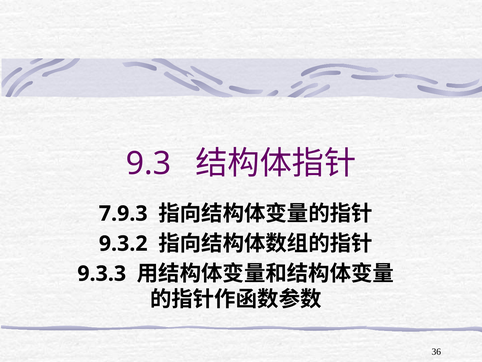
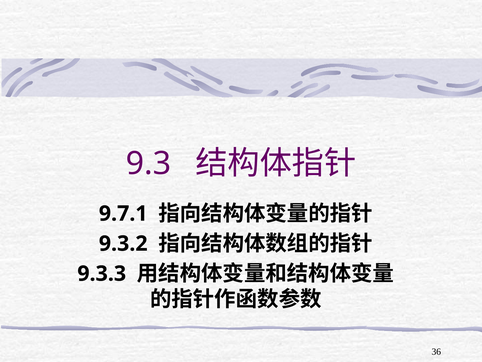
7.9.3: 7.9.3 -> 9.7.1
